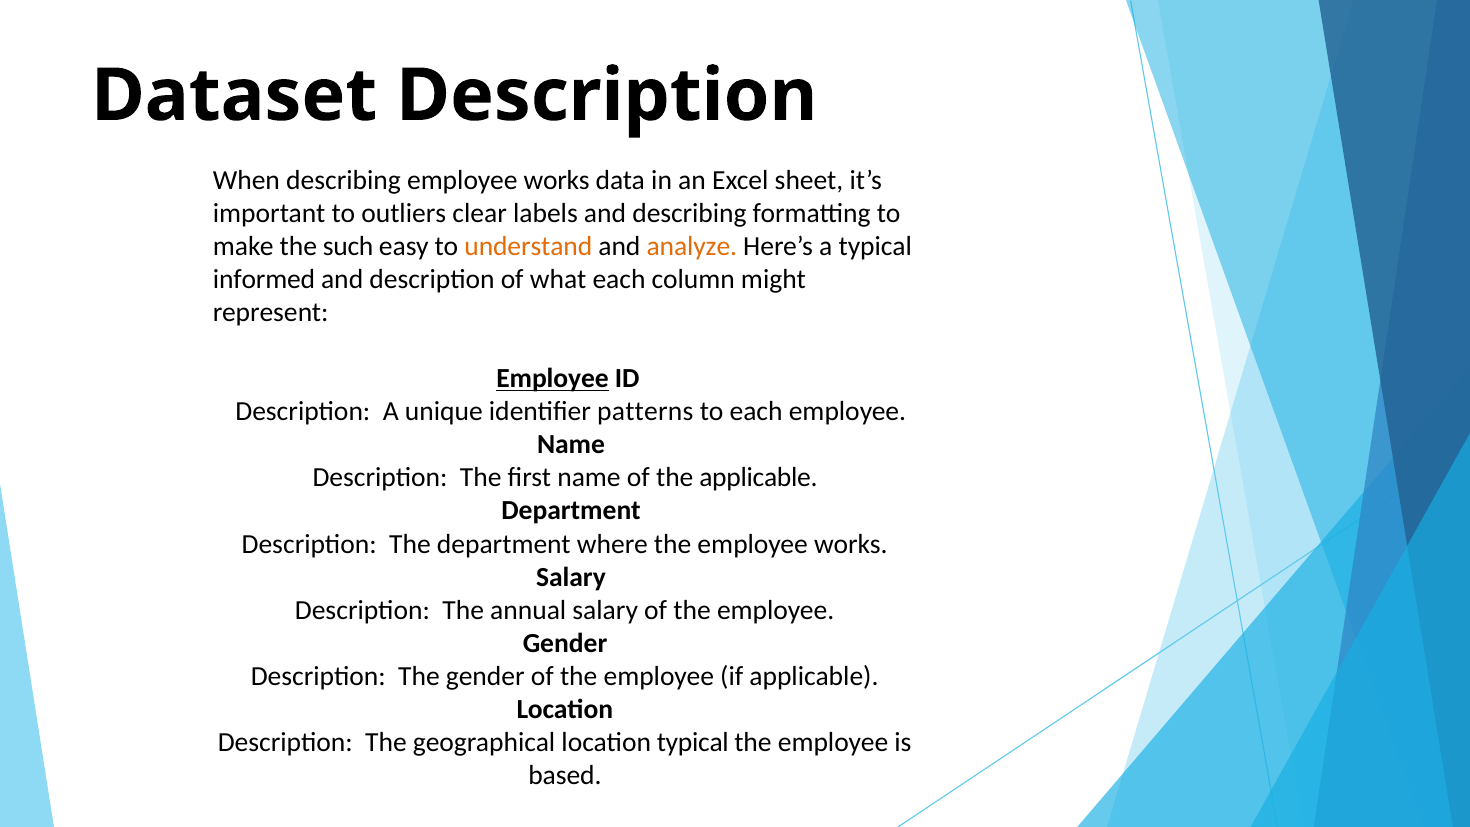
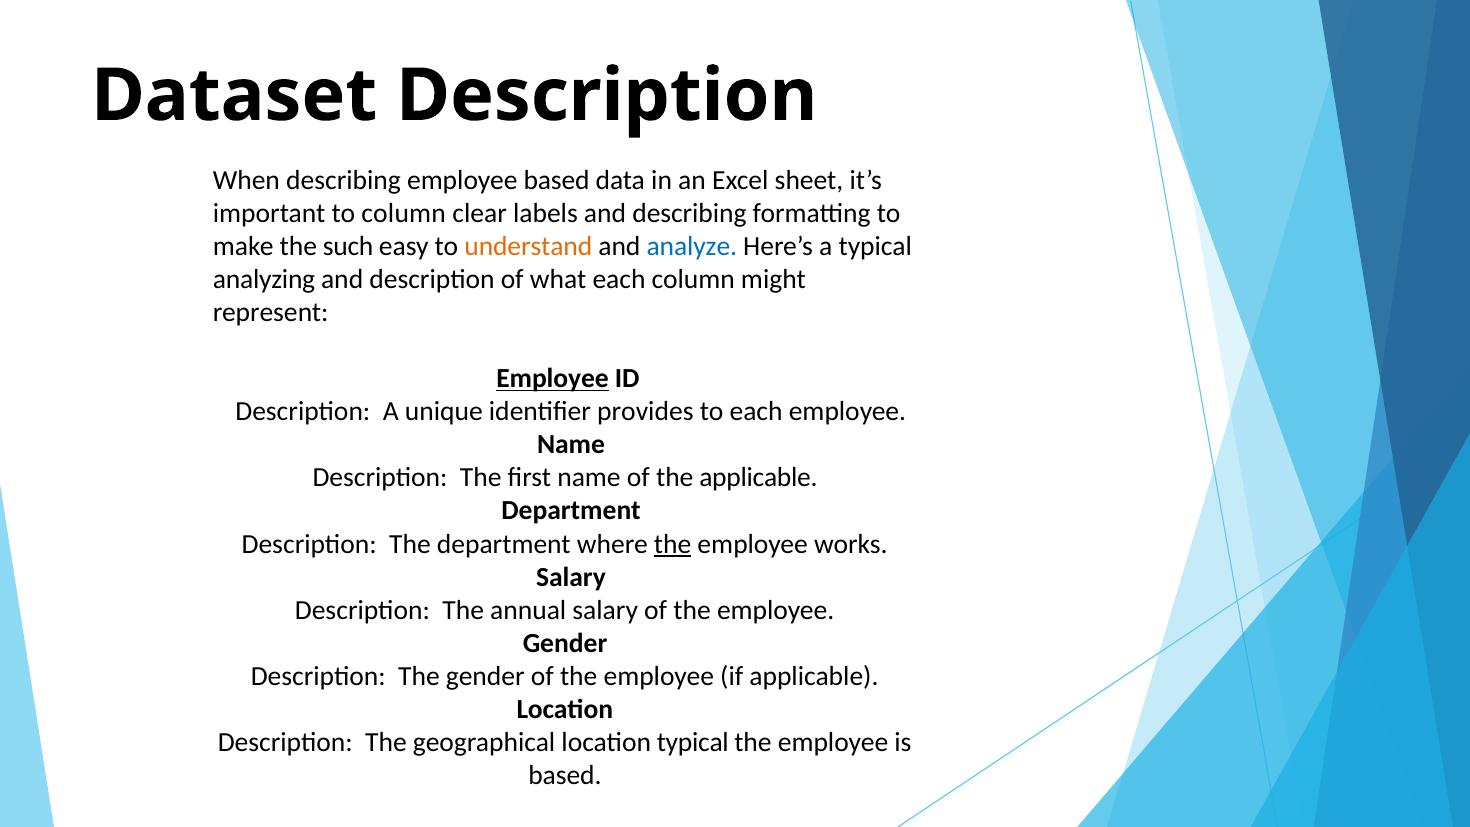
describing employee works: works -> based
to outliers: outliers -> column
analyze colour: orange -> blue
informed: informed -> analyzing
patterns: patterns -> provides
the at (673, 544) underline: none -> present
